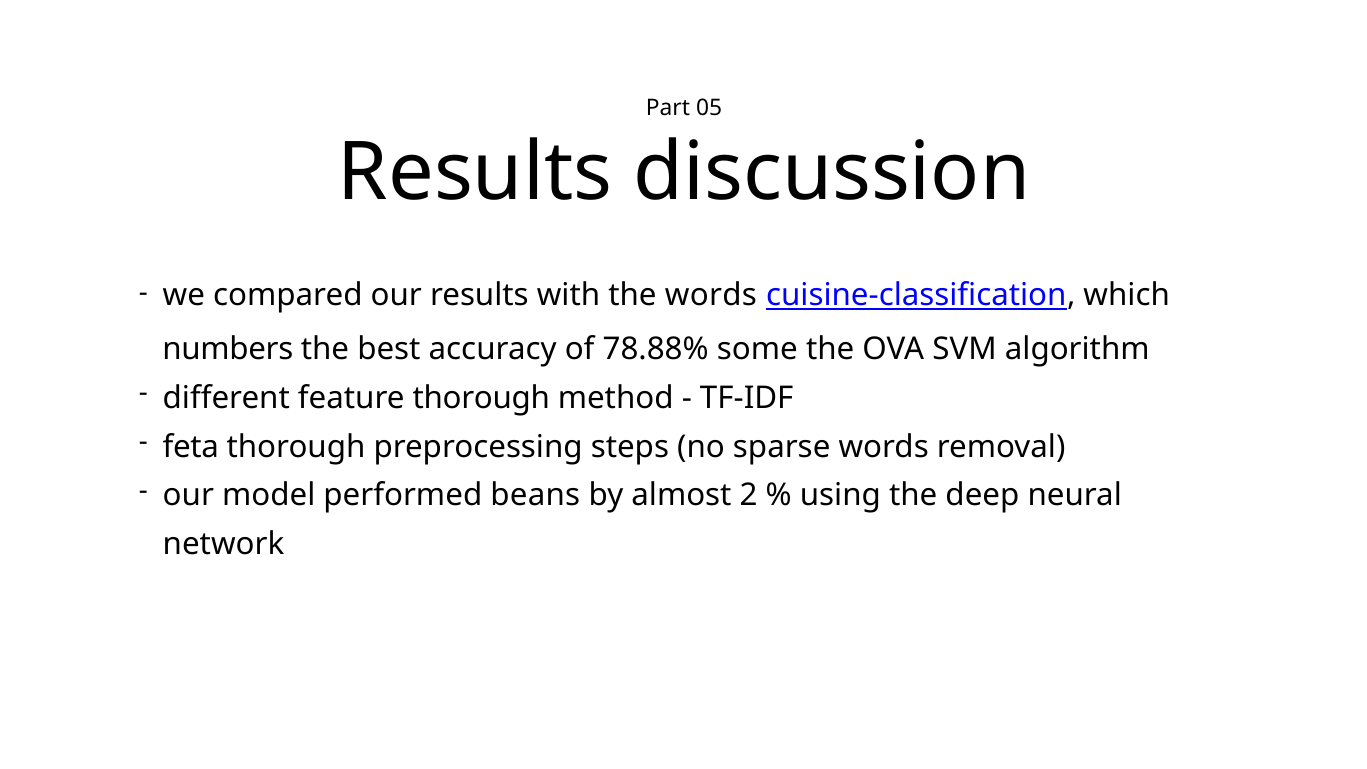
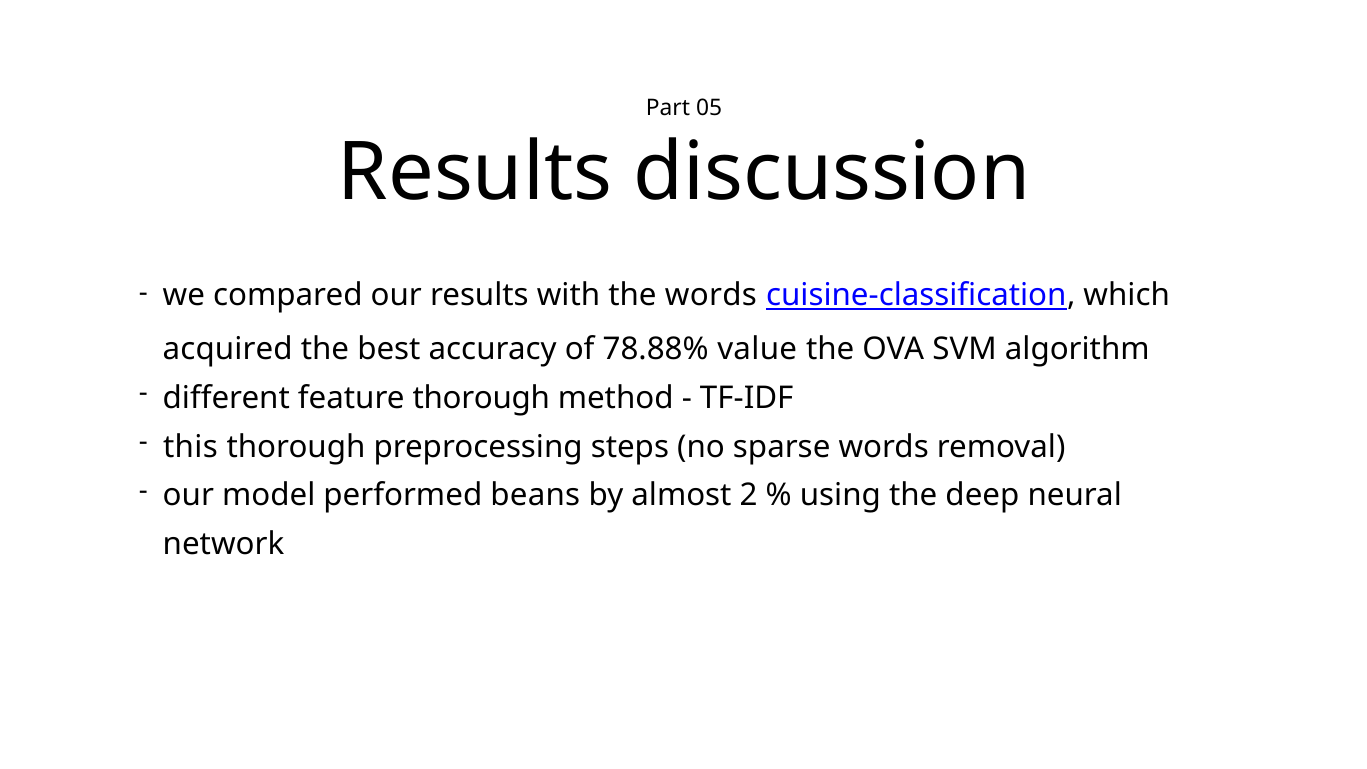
numbers: numbers -> acquired
some: some -> value
feta: feta -> this
